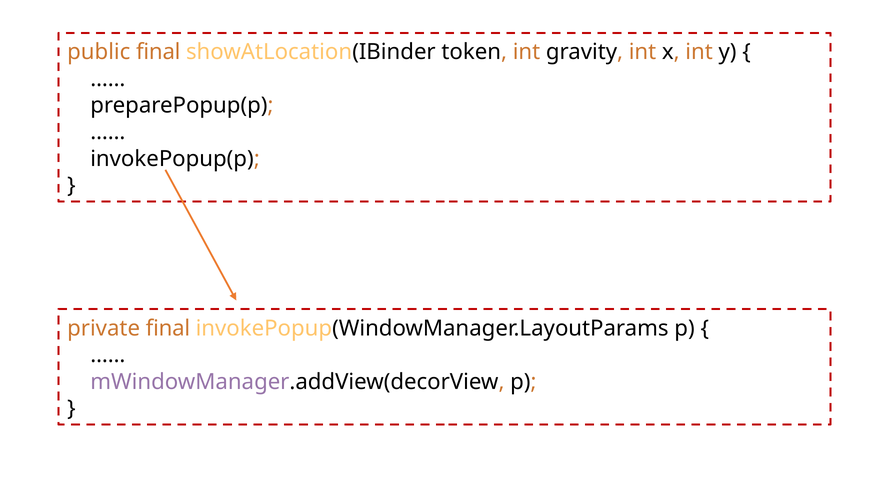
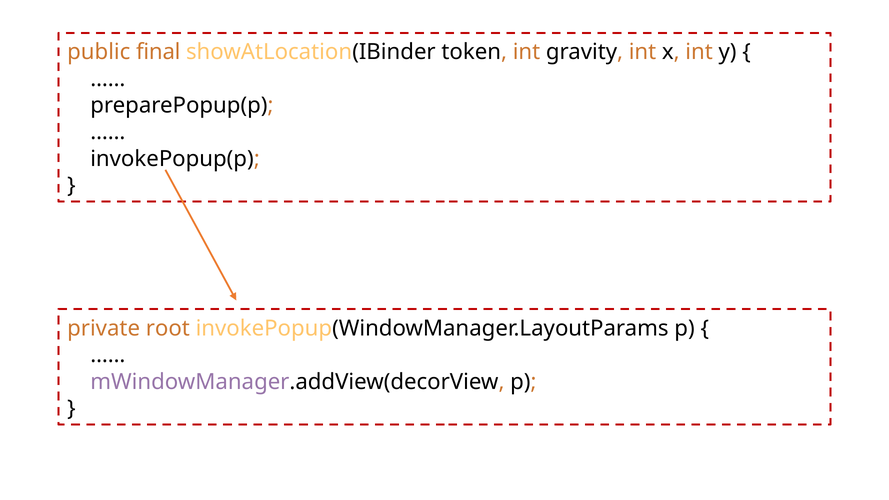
private final: final -> root
